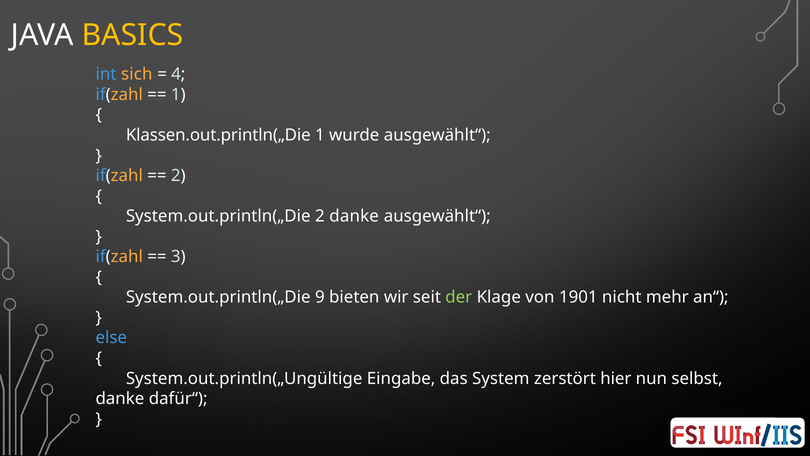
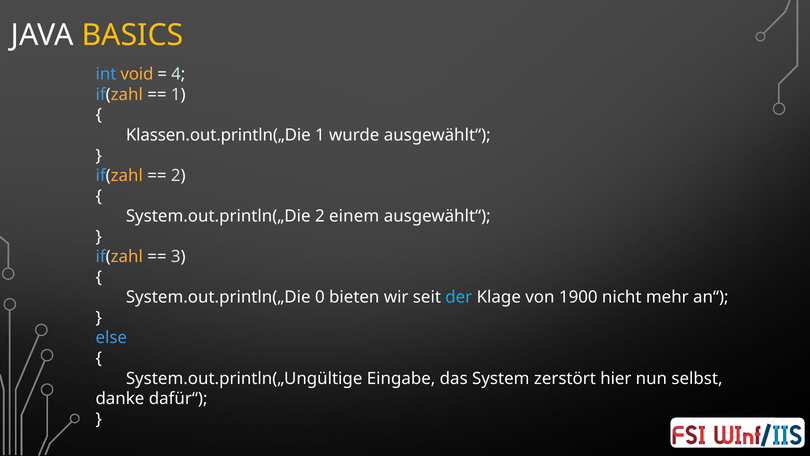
sich: sich -> void
2 danke: danke -> einem
9: 9 -> 0
der colour: light green -> light blue
1901: 1901 -> 1900
